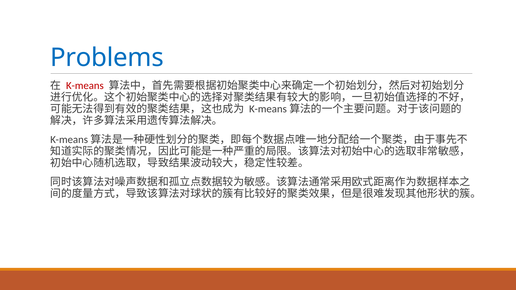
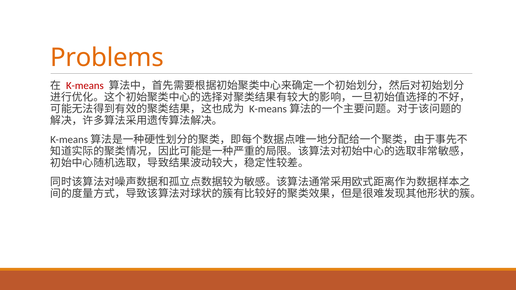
Problems colour: blue -> orange
